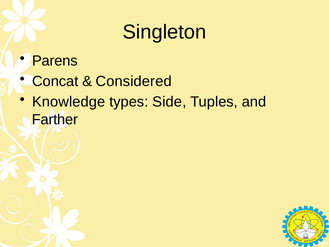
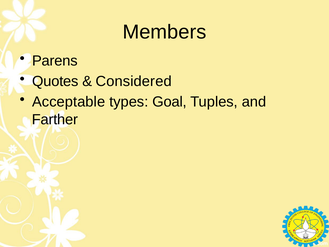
Singleton: Singleton -> Members
Concat: Concat -> Quotes
Knowledge: Knowledge -> Acceptable
Side: Side -> Goal
